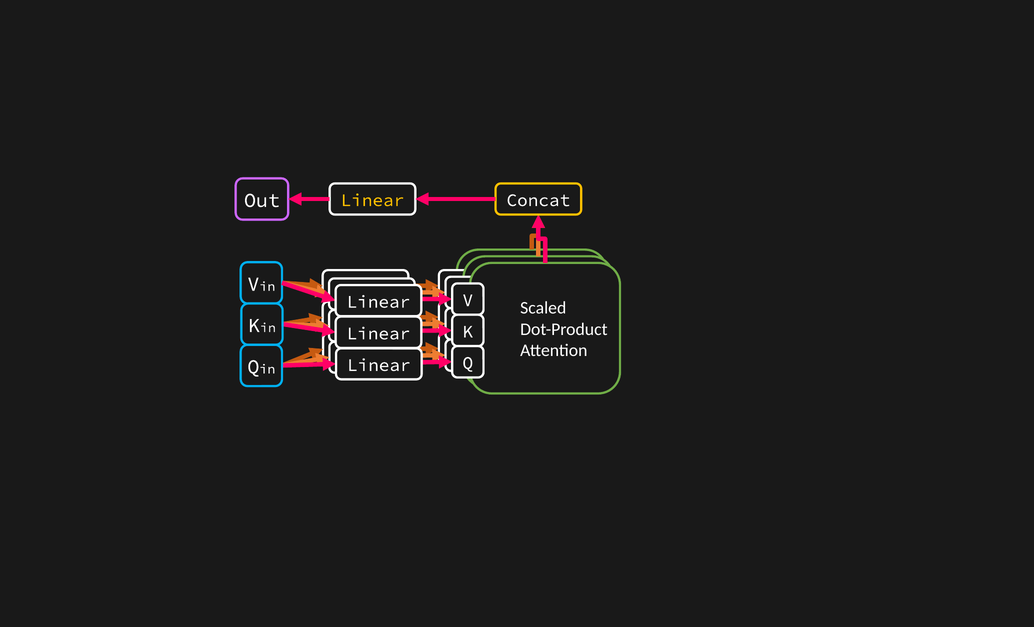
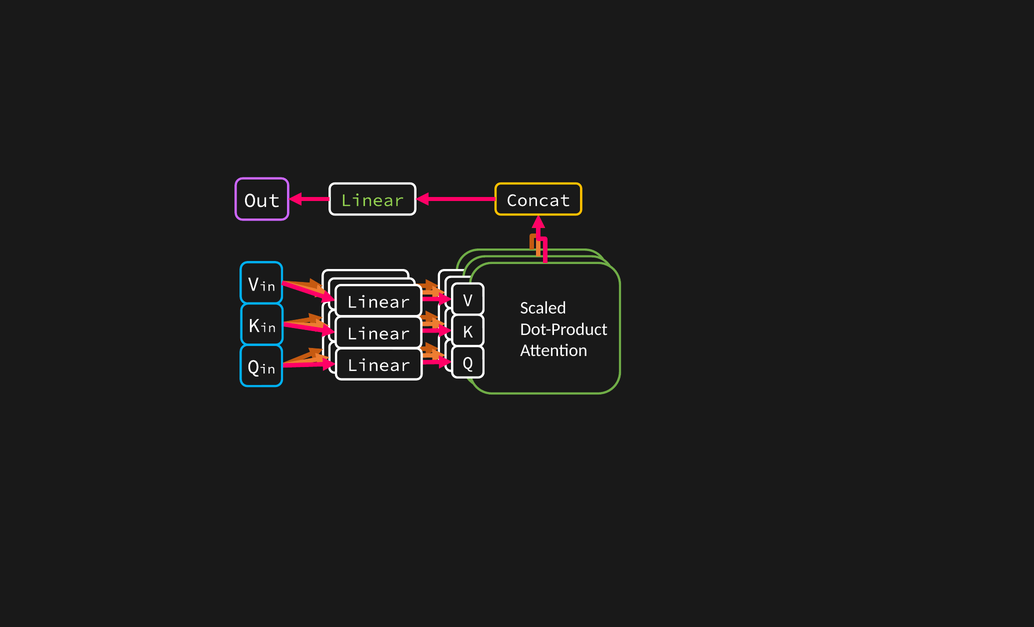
Linear at (372, 200) colour: yellow -> light green
